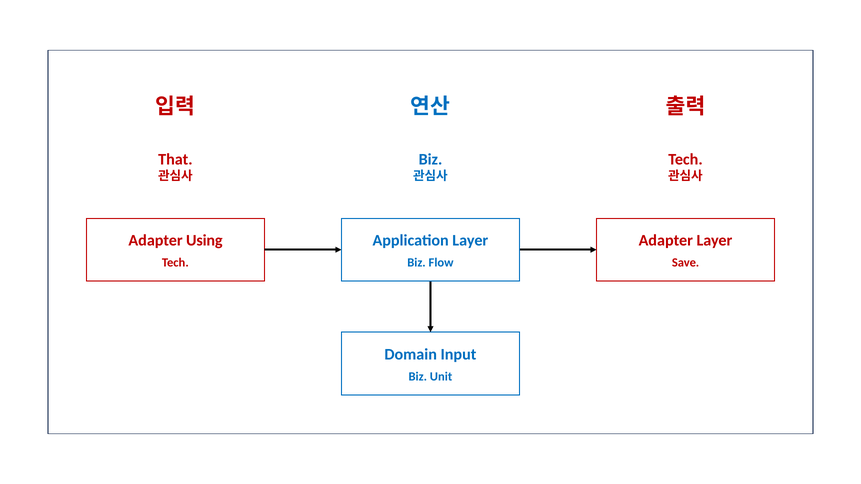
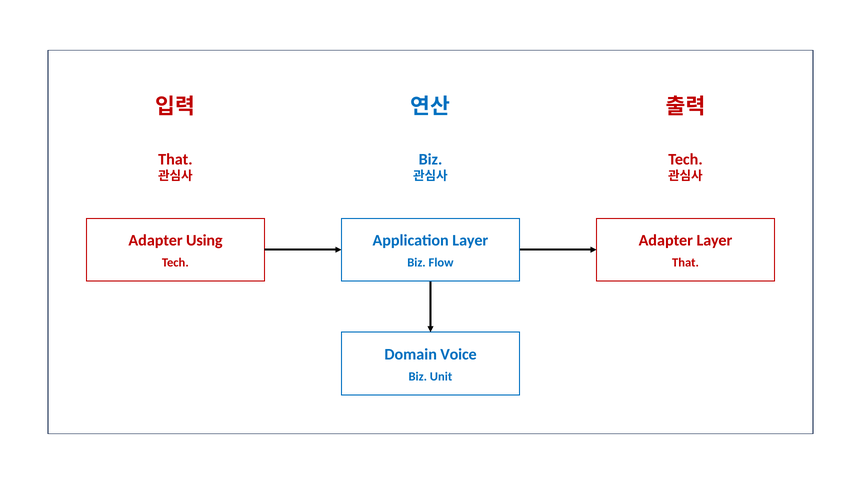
Tech Save: Save -> That
Input: Input -> Voice
